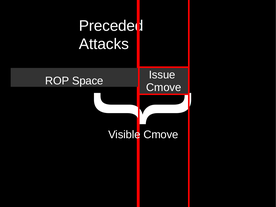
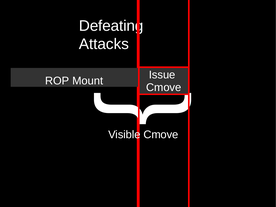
Preceded: Preceded -> Defeating
Space: Space -> Mount
